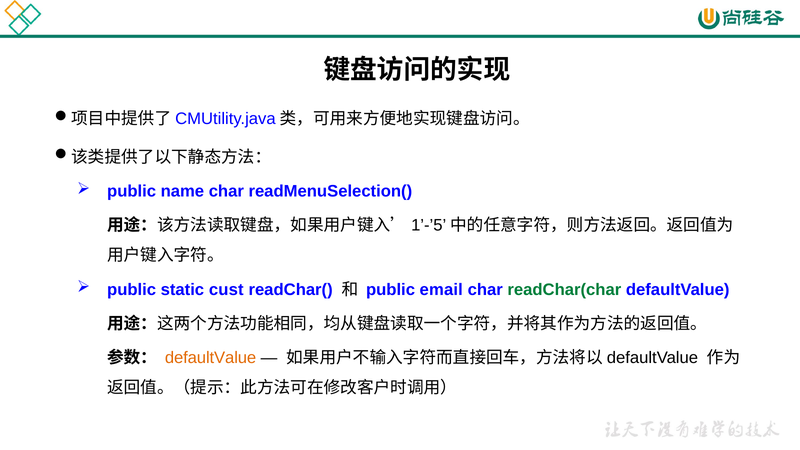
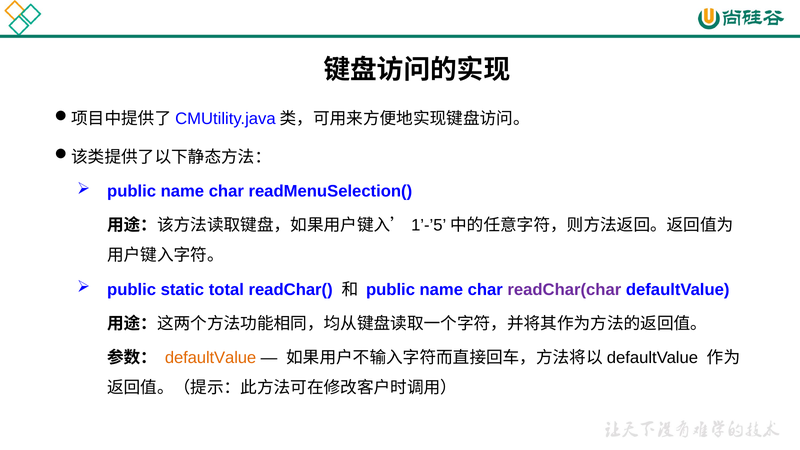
cust: cust -> total
email at (441, 290): email -> name
readChar(char colour: green -> purple
